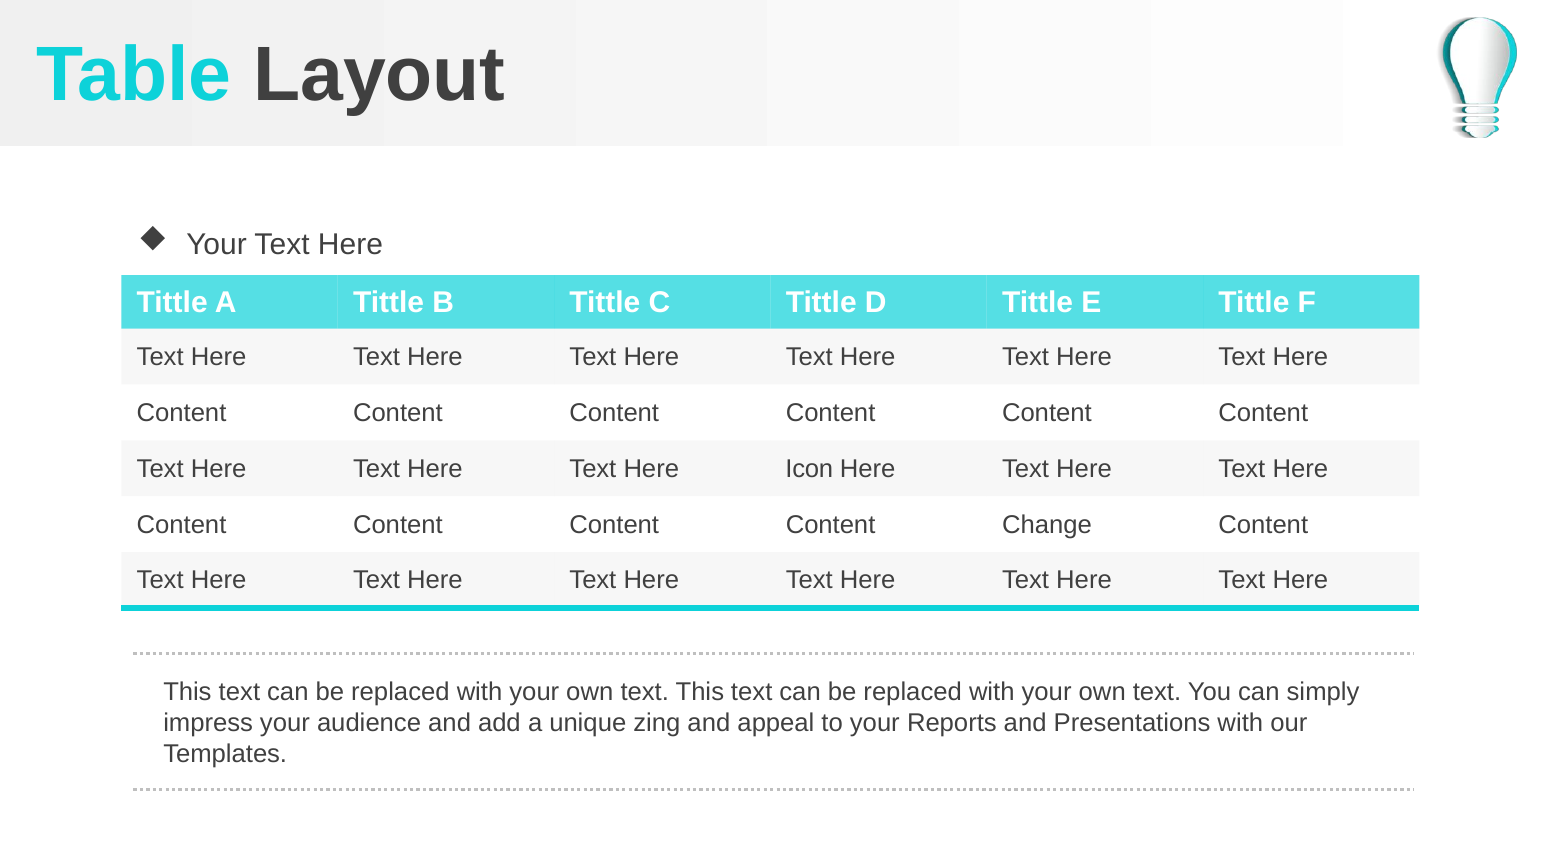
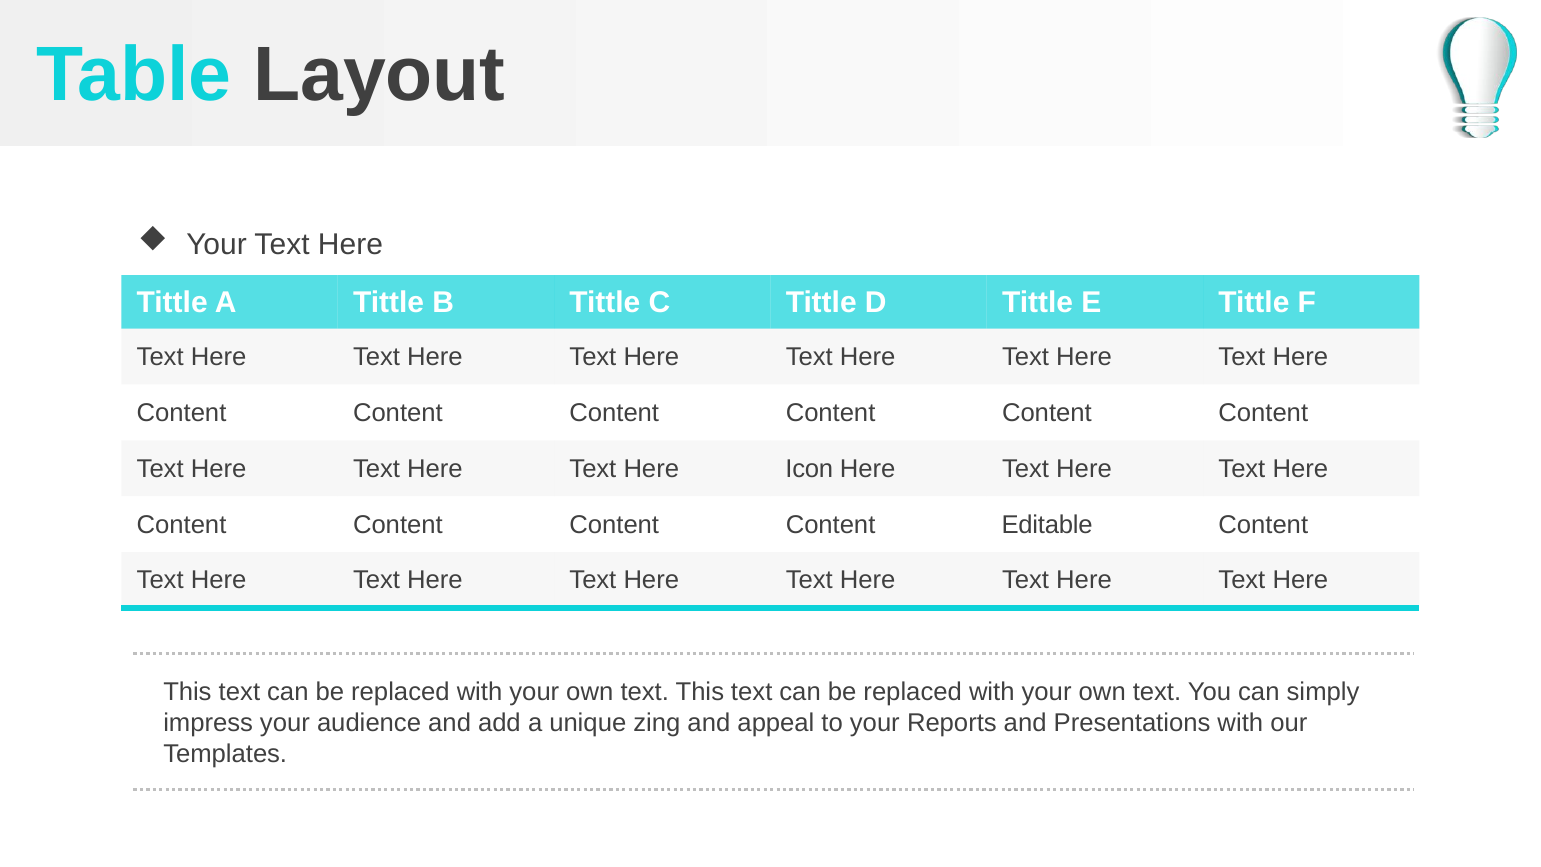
Change: Change -> Editable
